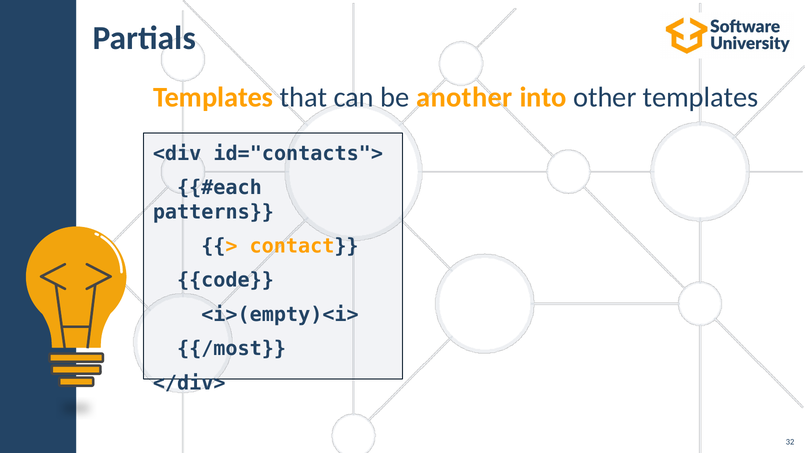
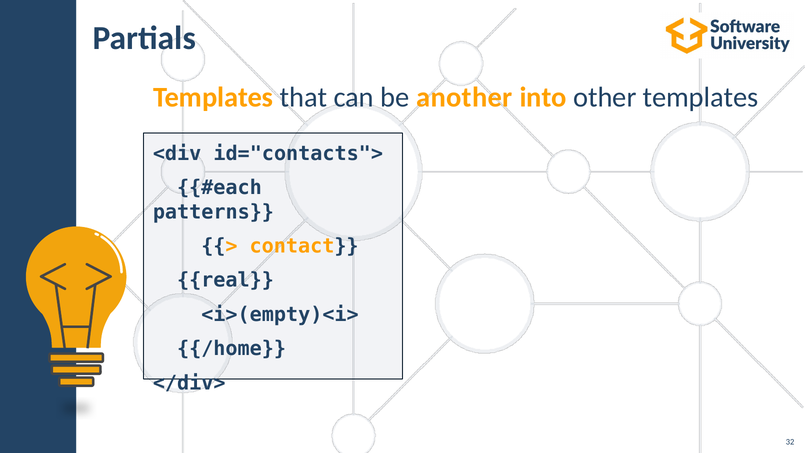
code: code -> real
/most: /most -> /home
